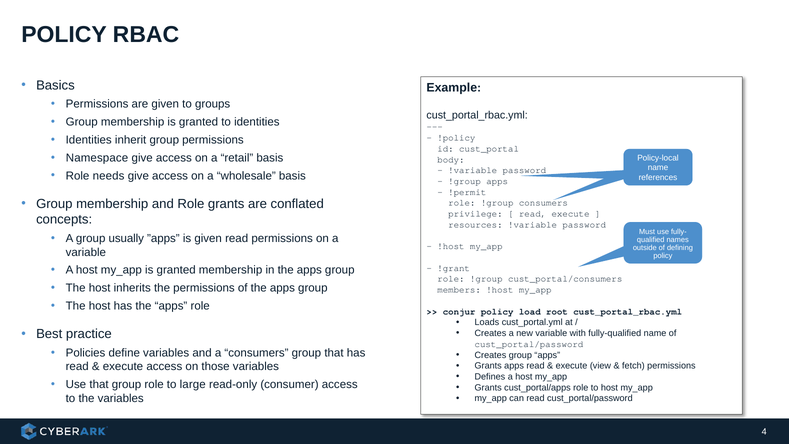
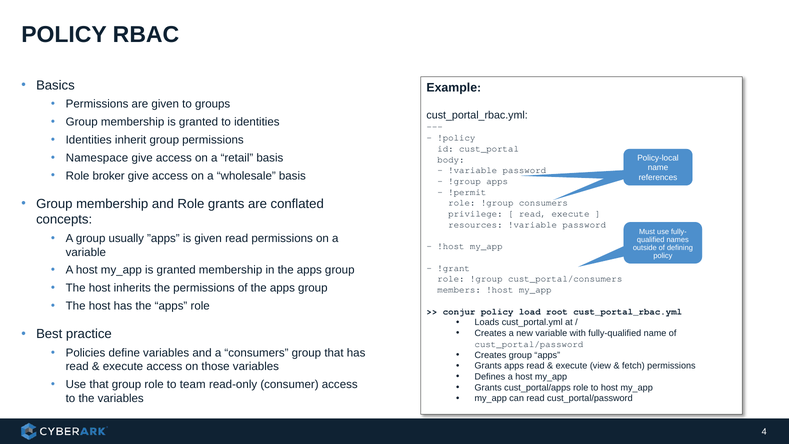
needs: needs -> broker
large: large -> team
